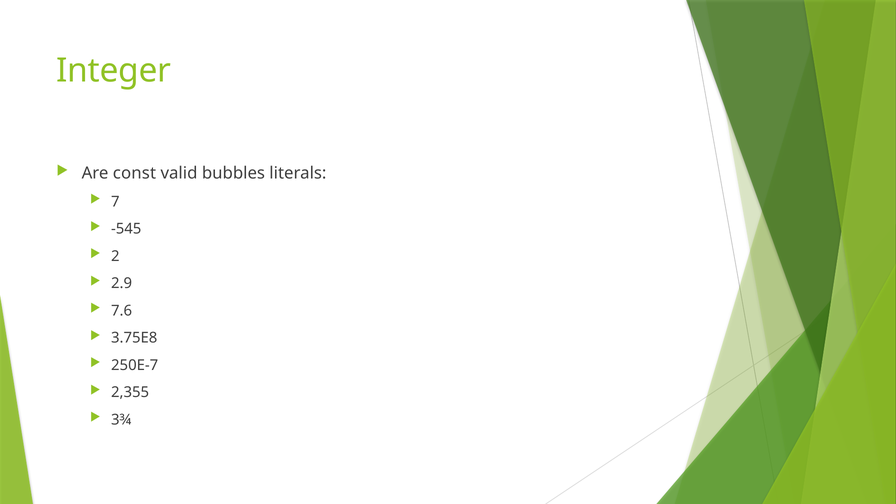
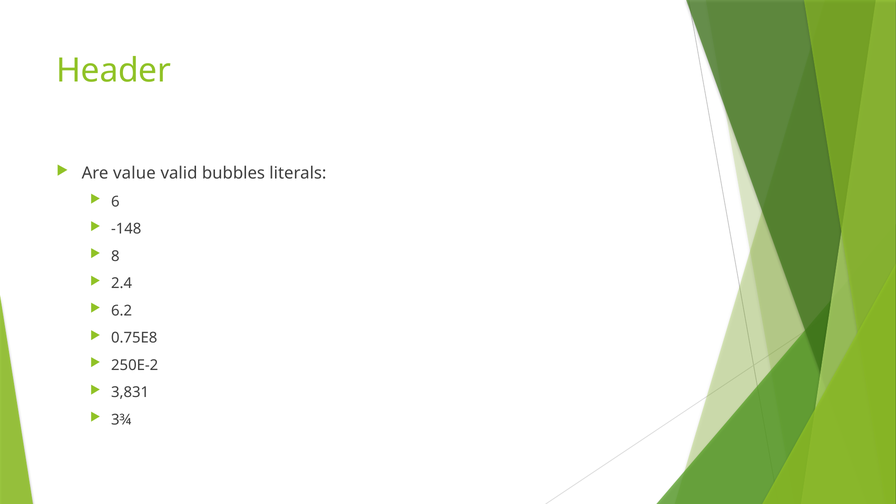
Integer: Integer -> Header
const: const -> value
7: 7 -> 6
-545: -545 -> -148
2: 2 -> 8
2.9: 2.9 -> 2.4
7.6: 7.6 -> 6.2
3.75E8: 3.75E8 -> 0.75E8
250E-7: 250E-7 -> 250E-2
2,355: 2,355 -> 3,831
